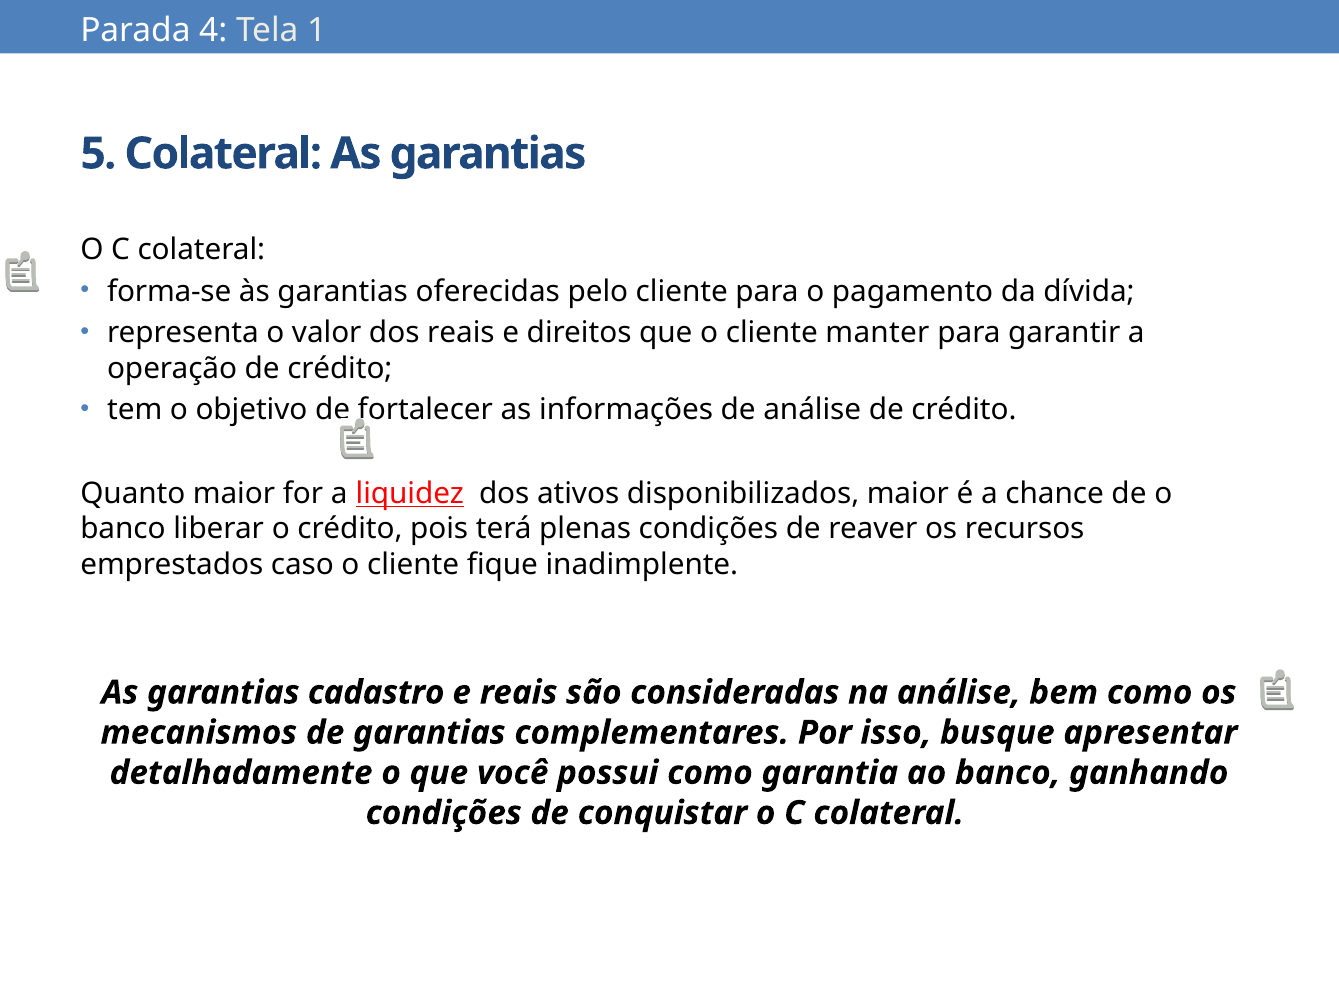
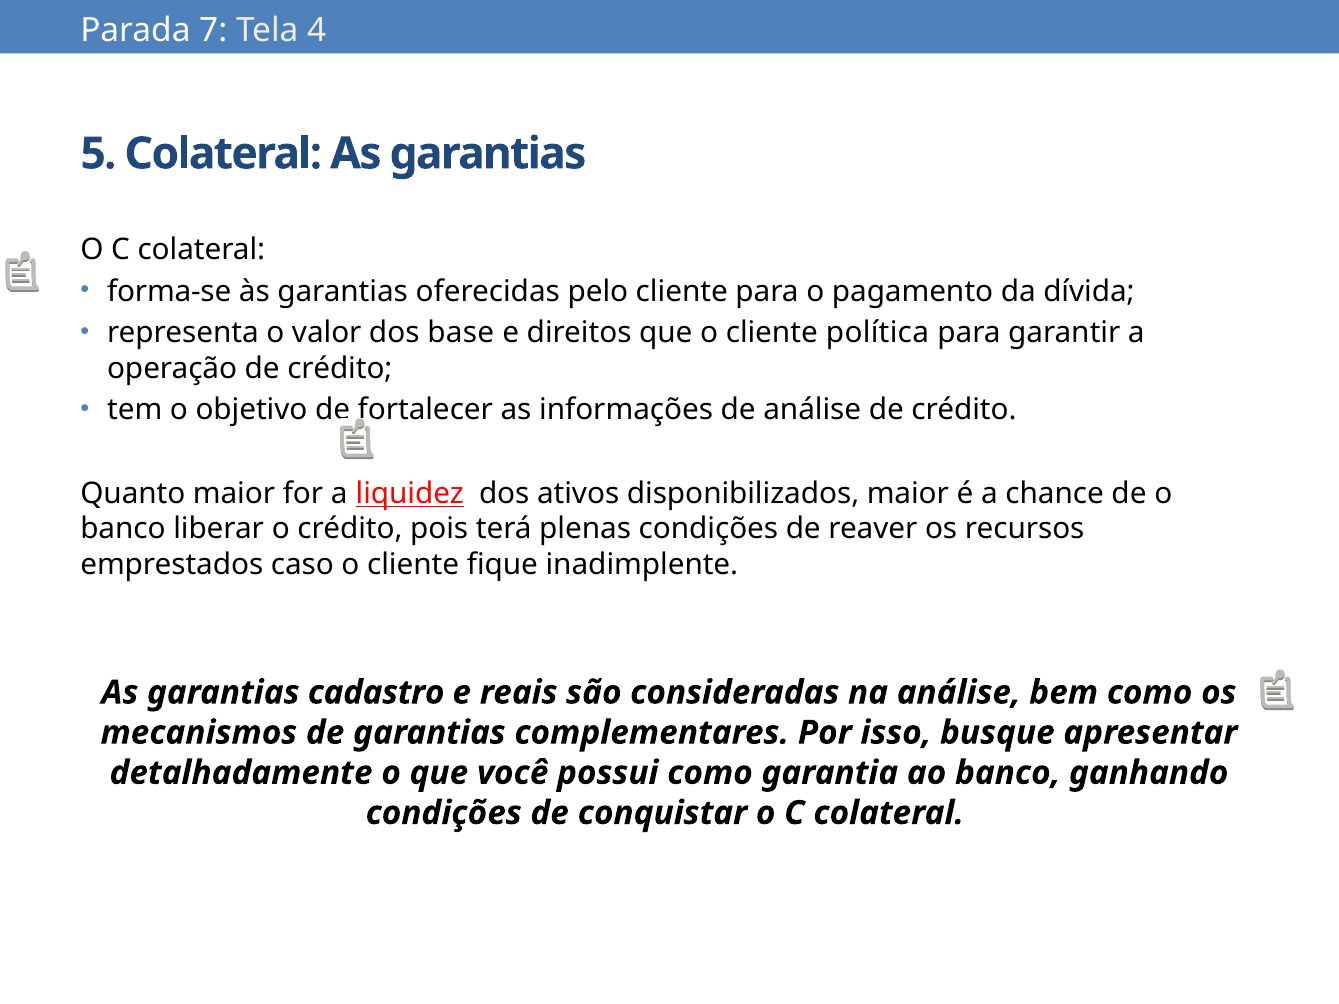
4: 4 -> 7
1: 1 -> 4
dos reais: reais -> base
manter: manter -> política
